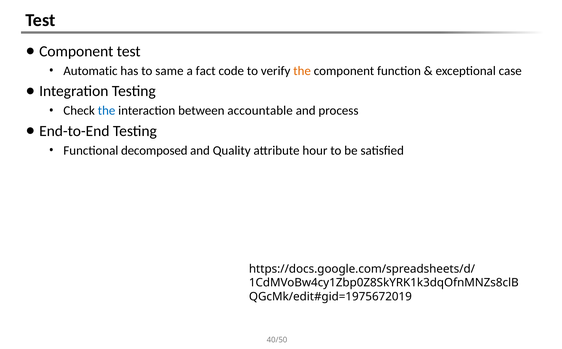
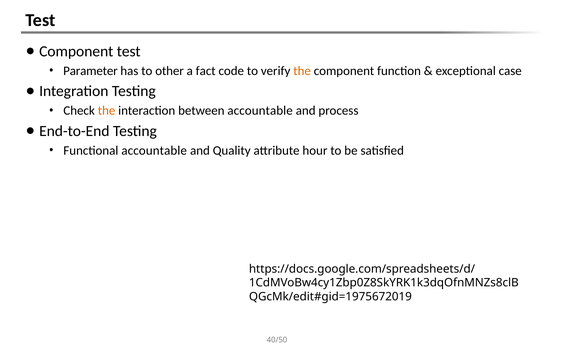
Automatic: Automatic -> Parameter
same: same -> other
the at (107, 111) colour: blue -> orange
Functional decomposed: decomposed -> accountable
